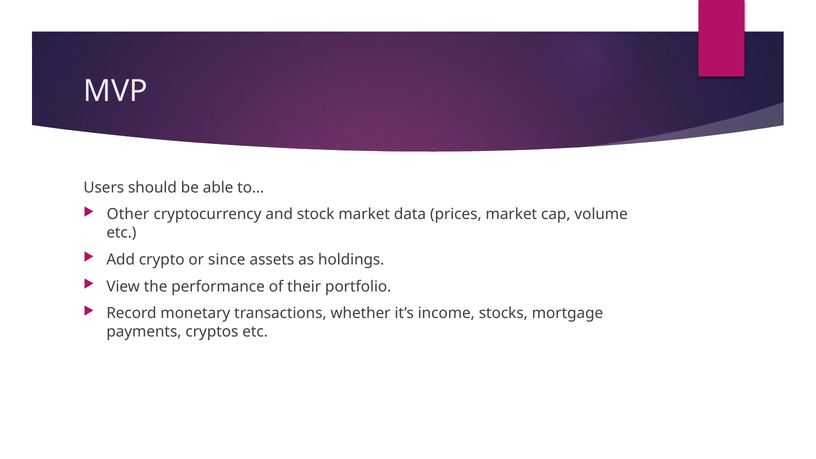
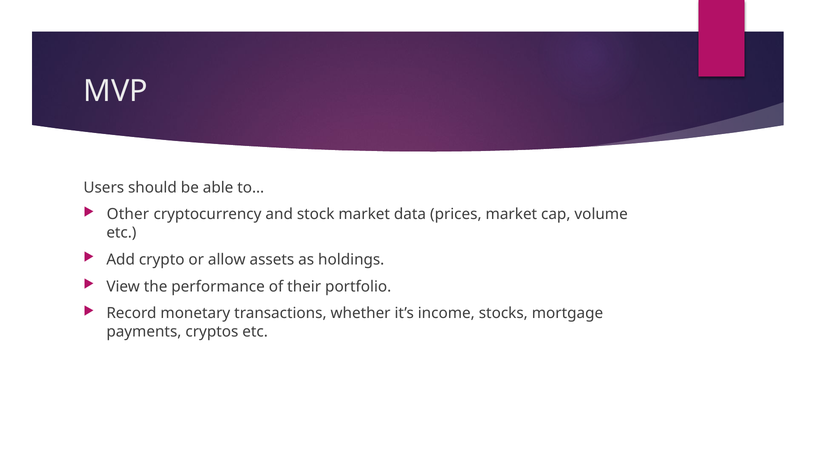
since: since -> allow
